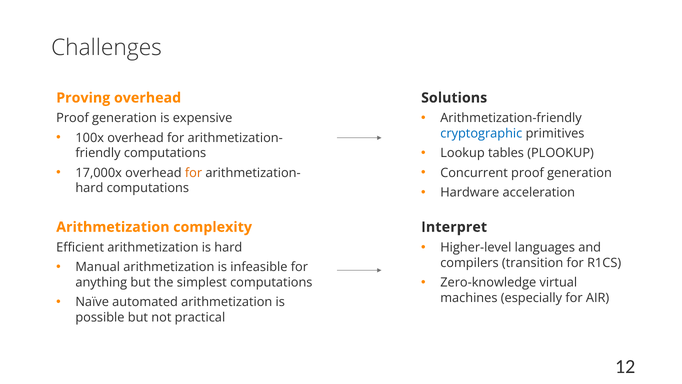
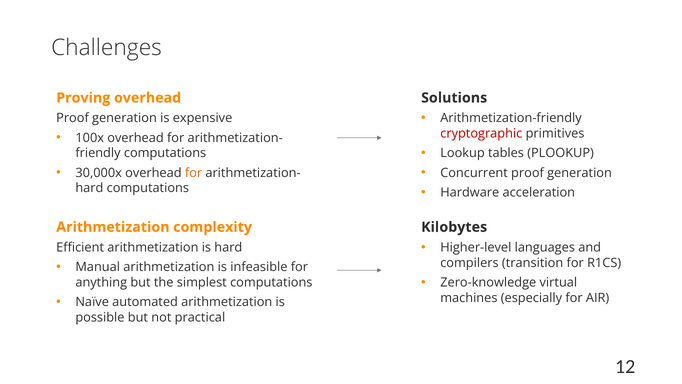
cryptographic colour: blue -> red
17,000x: 17,000x -> 30,000x
Interpret: Interpret -> Kilobytes
